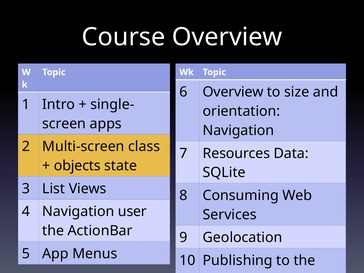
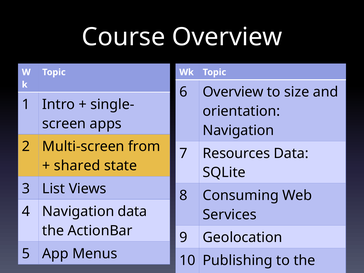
class: class -> from
objects: objects -> shared
Navigation user: user -> data
